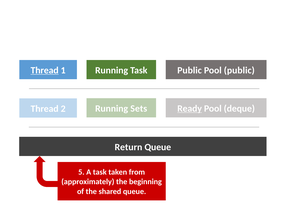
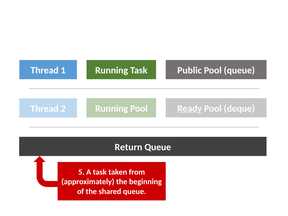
Thread at (45, 70) underline: present -> none
Pool public: public -> queue
Running Sets: Sets -> Pool
